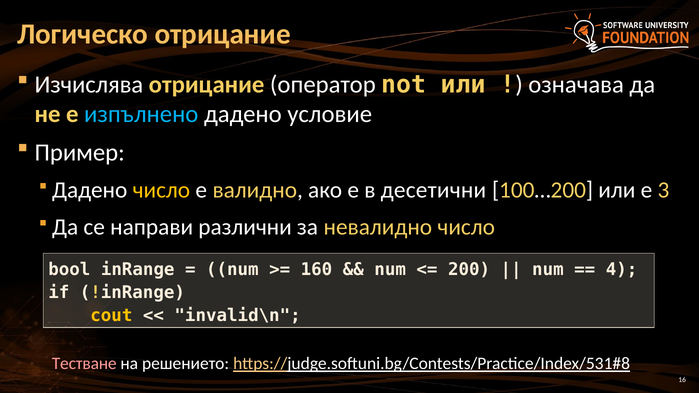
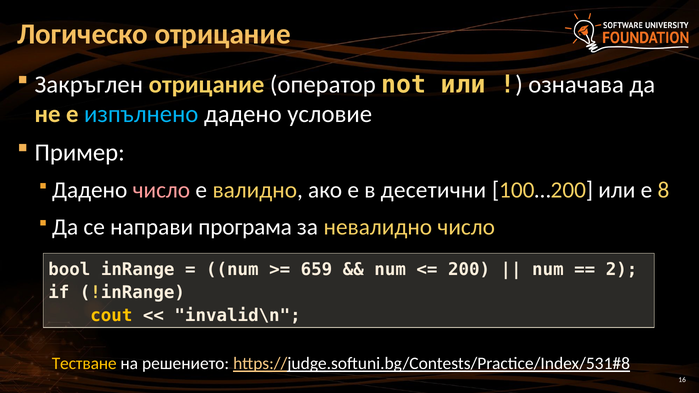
Изчислява: Изчислява -> Закръглен
число at (161, 190) colour: yellow -> pink
3: 3 -> 8
различни: различни -> програма
160: 160 -> 659
4: 4 -> 2
Тестване colour: pink -> yellow
